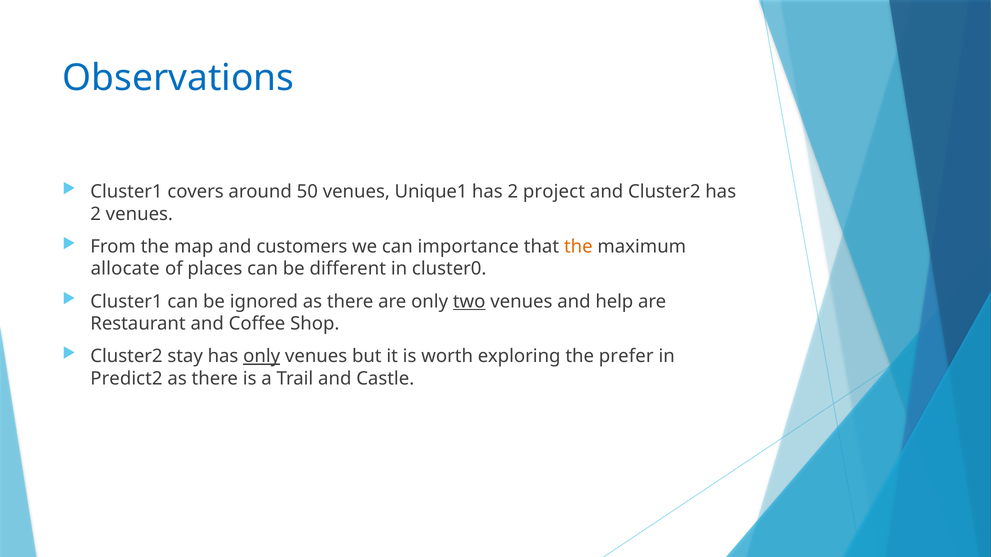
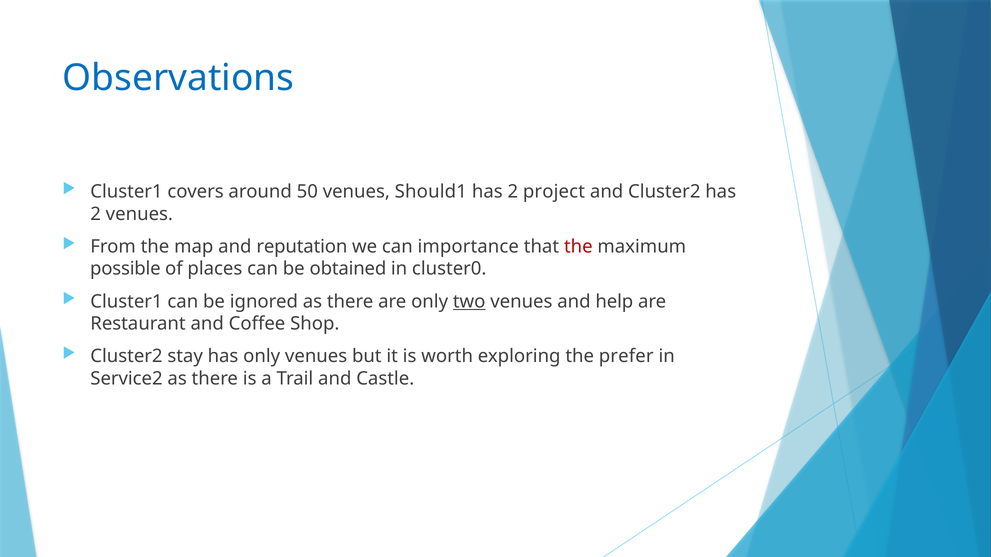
Unique1: Unique1 -> Should1
customers: customers -> reputation
the at (578, 247) colour: orange -> red
allocate: allocate -> possible
different: different -> obtained
only at (262, 357) underline: present -> none
Predict2: Predict2 -> Service2
